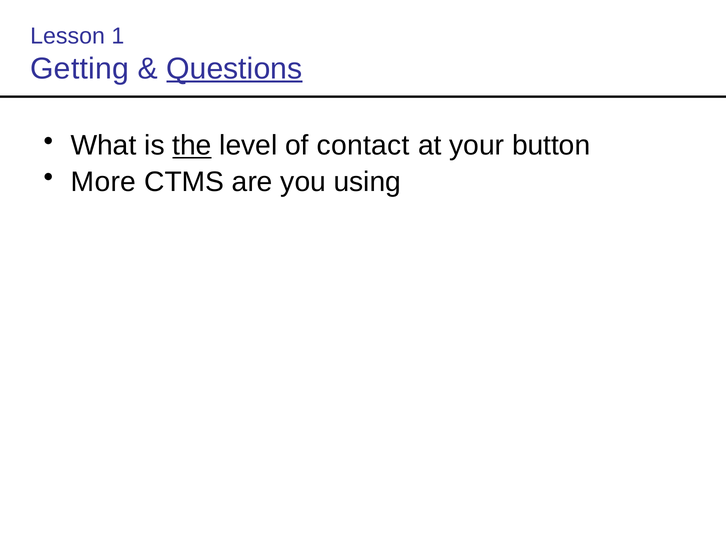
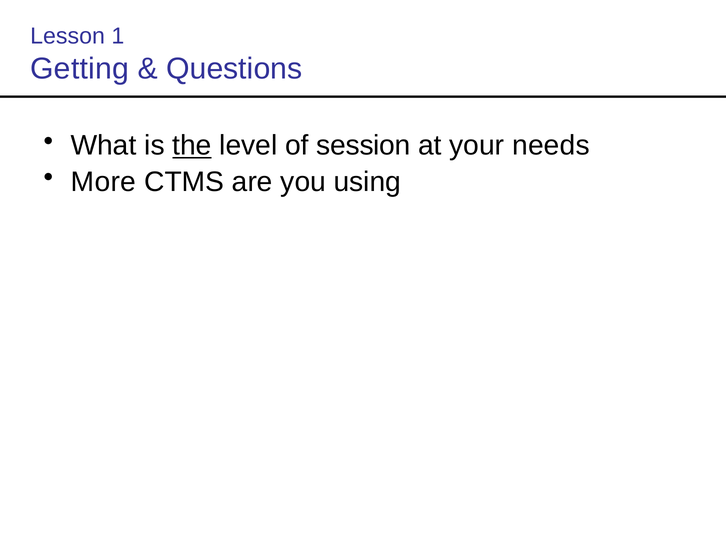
Questions underline: present -> none
contact: contact -> session
button: button -> needs
